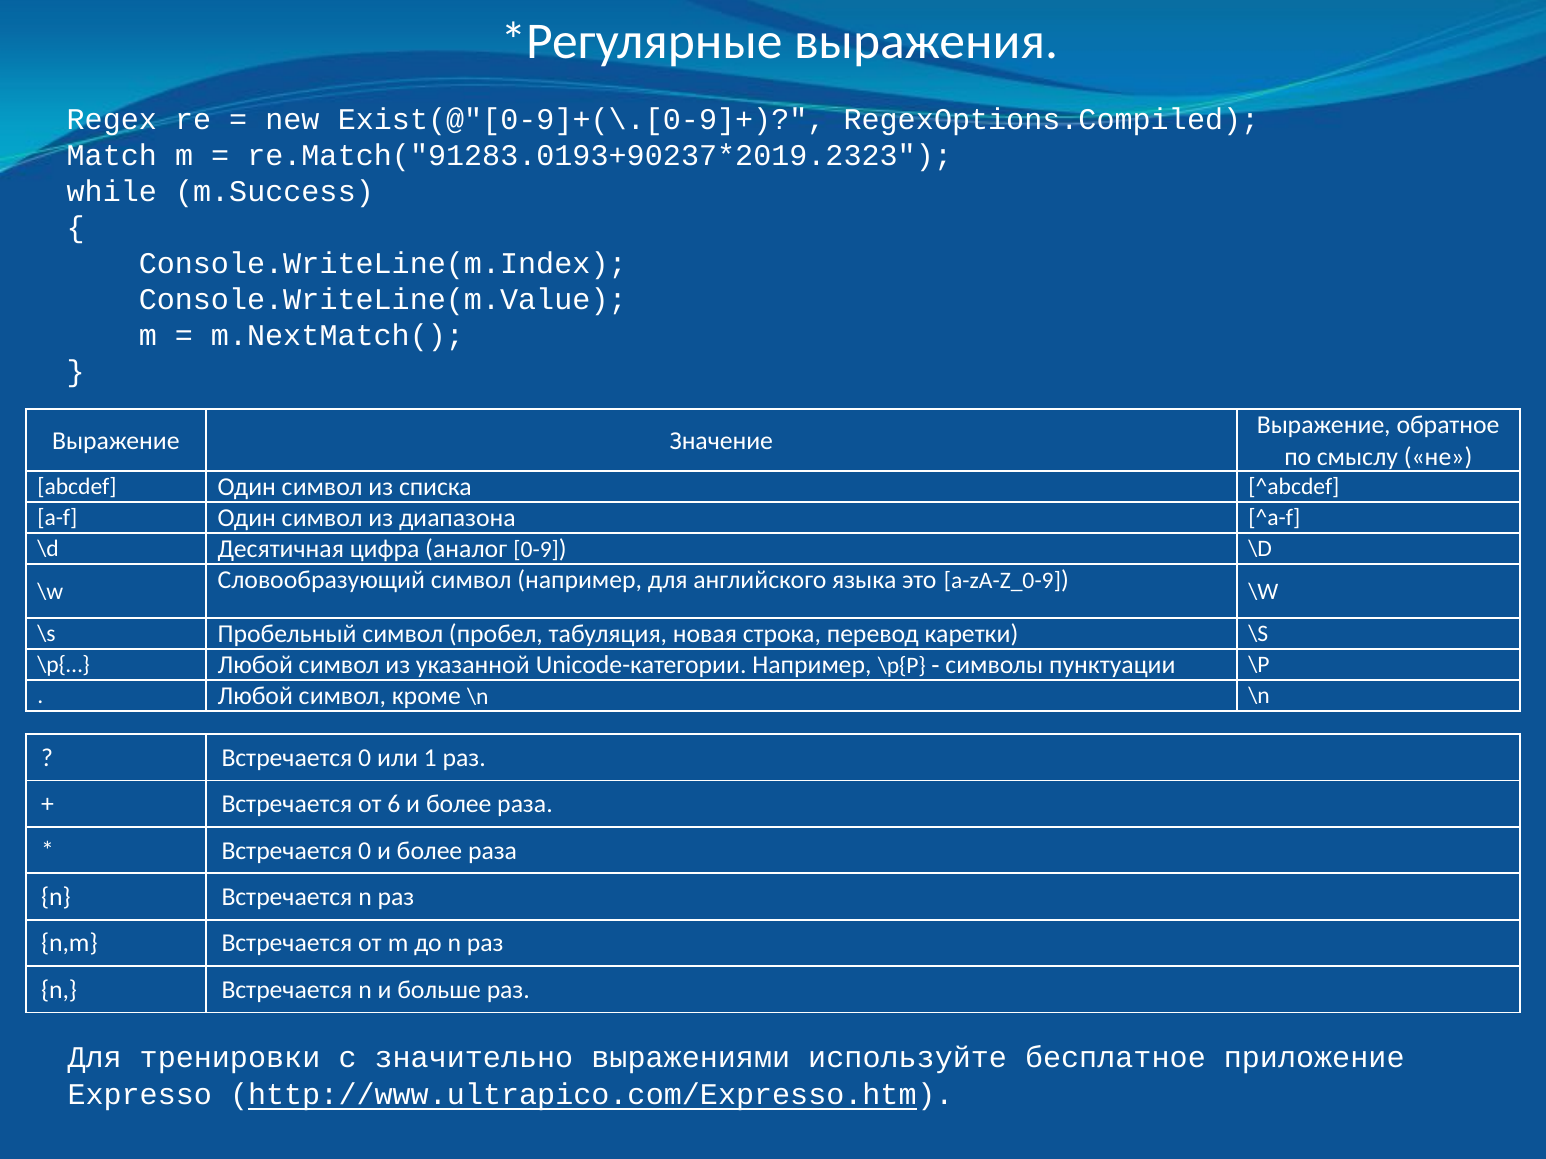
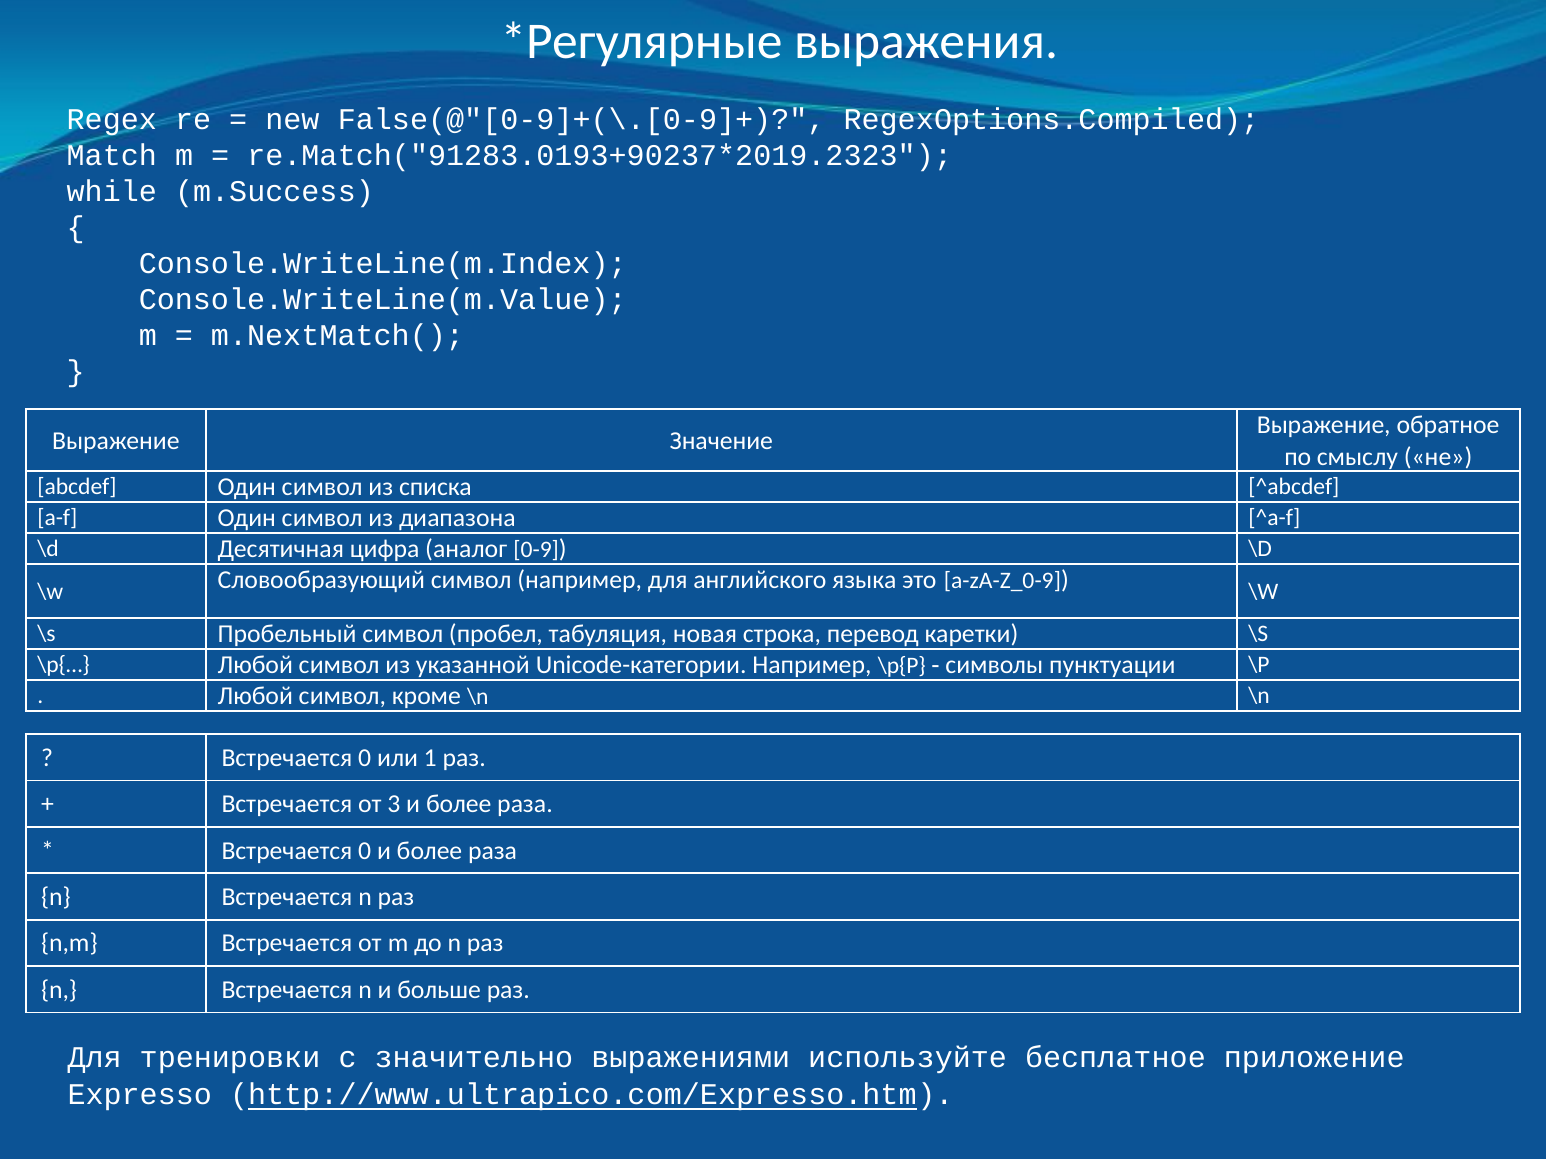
Exist(@"[0-9]+(\.[0-9]+: Exist(@"[0-9]+(\.[0-9]+ -> False(@"[0-9]+(\.[0-9]+
6: 6 -> 3
